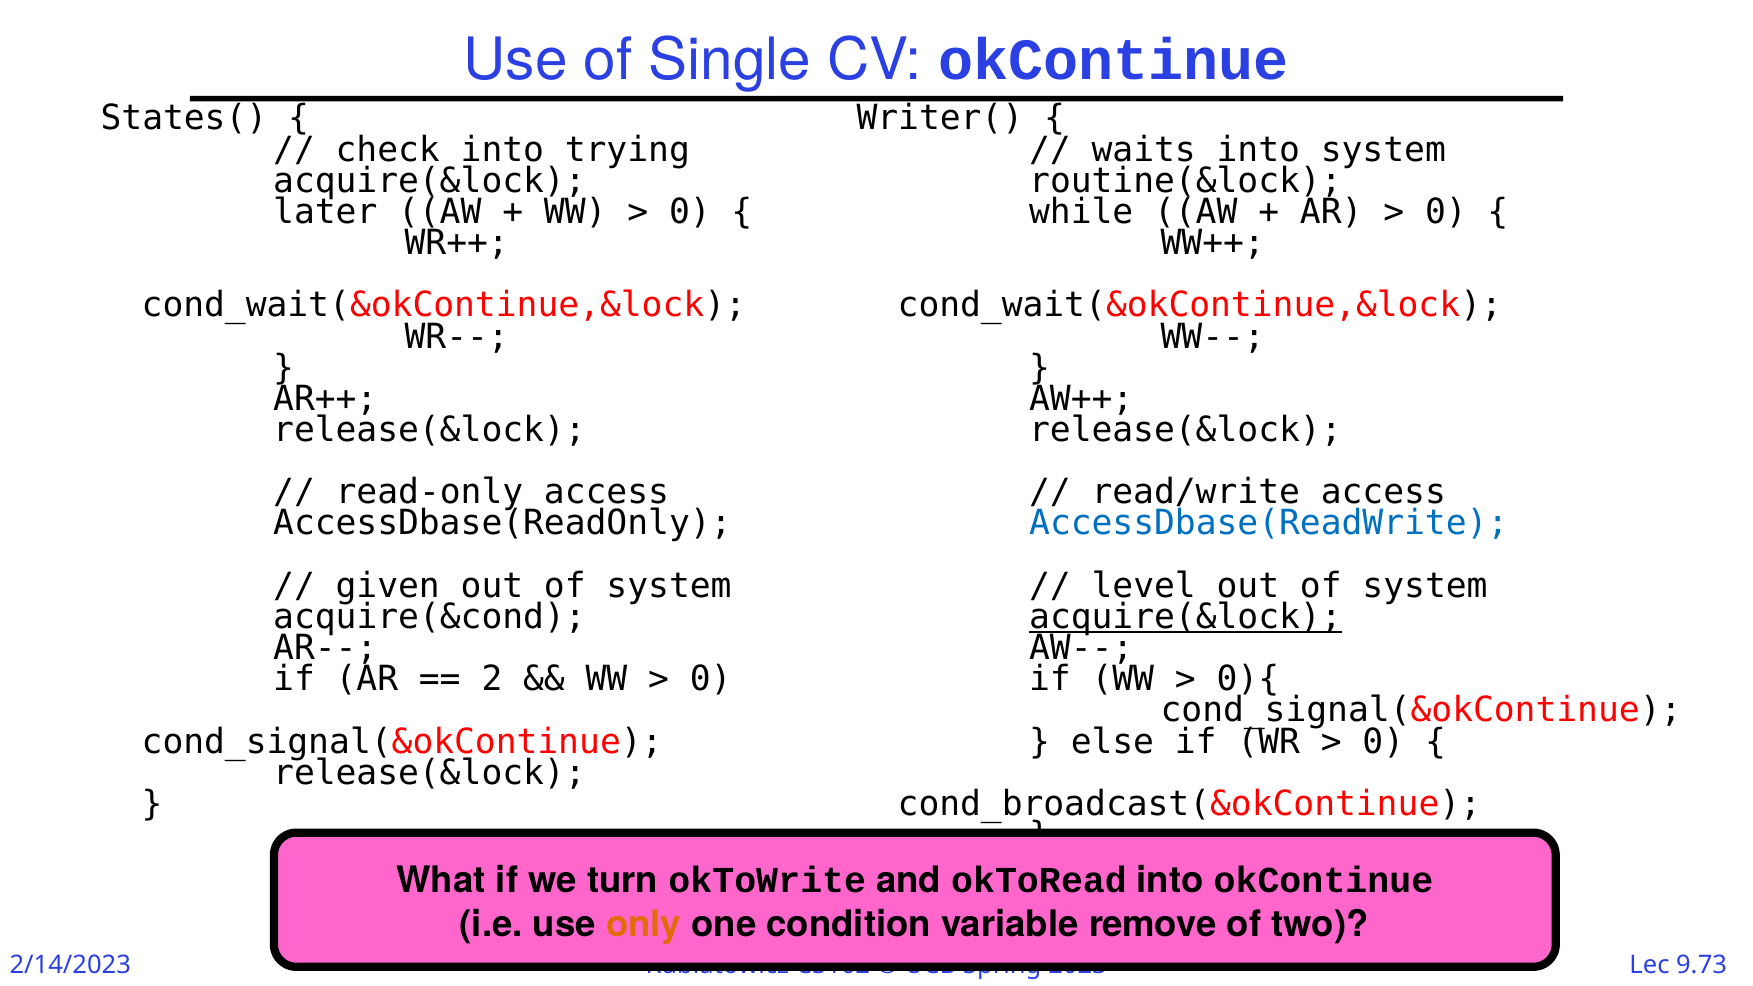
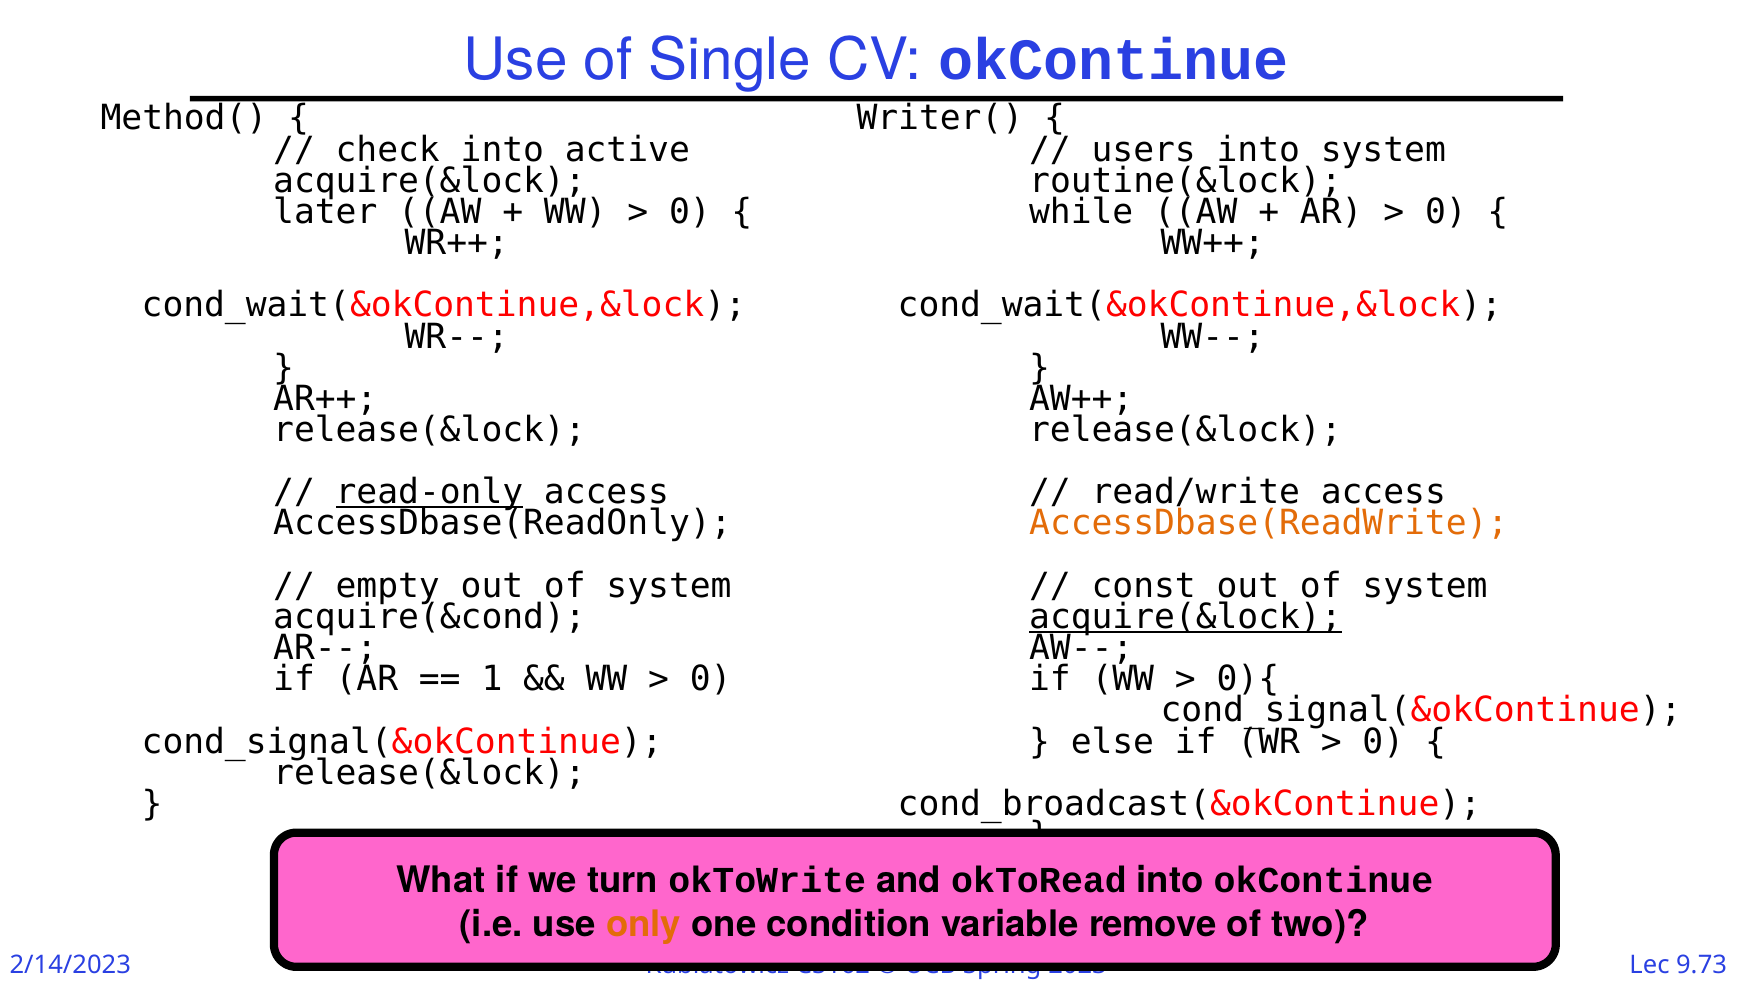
States(: States( -> Method(
trying: trying -> active
waits: waits -> users
read-only underline: none -> present
AccessDbase(ReadWrite colour: blue -> orange
given: given -> empty
level: level -> const
2: 2 -> 1
